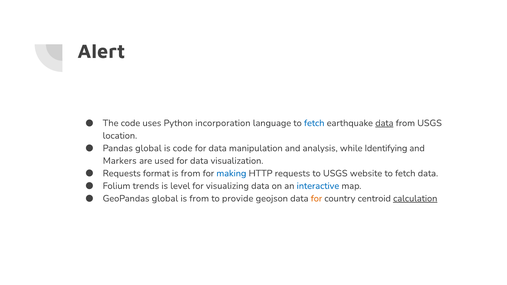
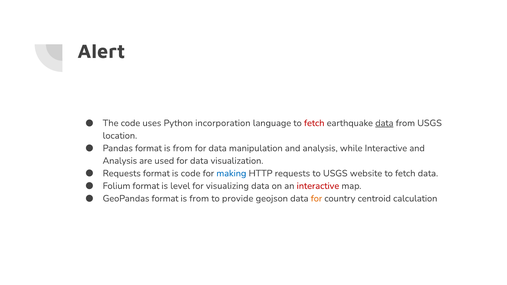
fetch at (314, 123) colour: blue -> red
Pandas global: global -> format
code at (183, 148): code -> from
while Identifying: Identifying -> Interactive
Markers at (120, 161): Markers -> Analysis
from at (191, 173): from -> code
Folium trends: trends -> format
interactive at (318, 186) colour: blue -> red
GeoPandas global: global -> format
calculation underline: present -> none
